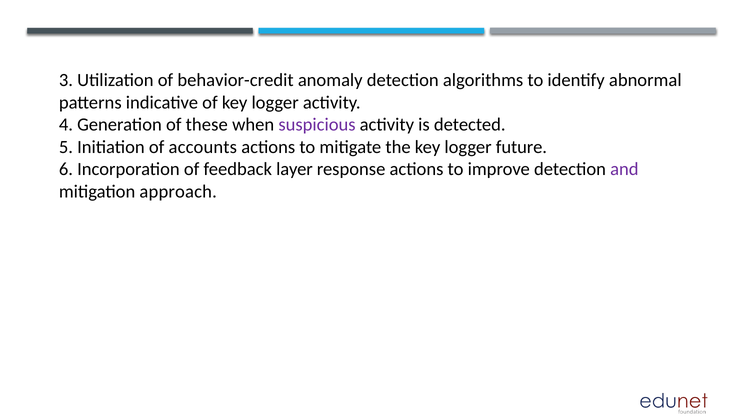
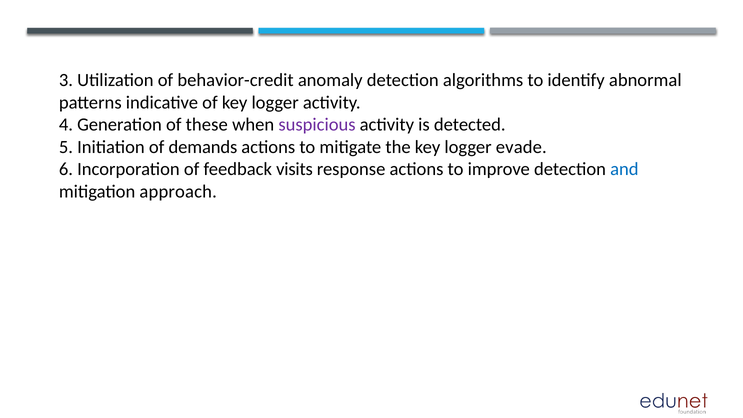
accounts: accounts -> demands
future: future -> evade
layer: layer -> visits
and colour: purple -> blue
